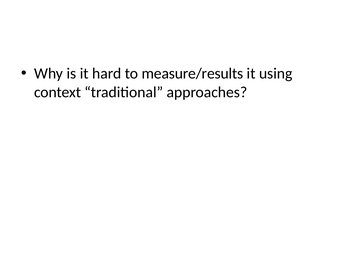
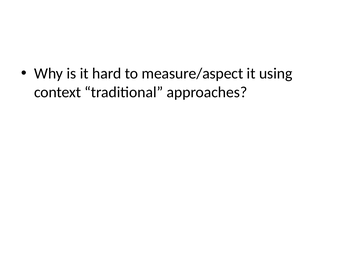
measure/results: measure/results -> measure/aspect
